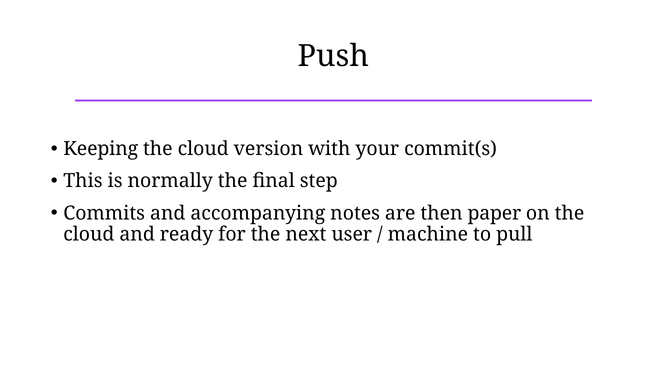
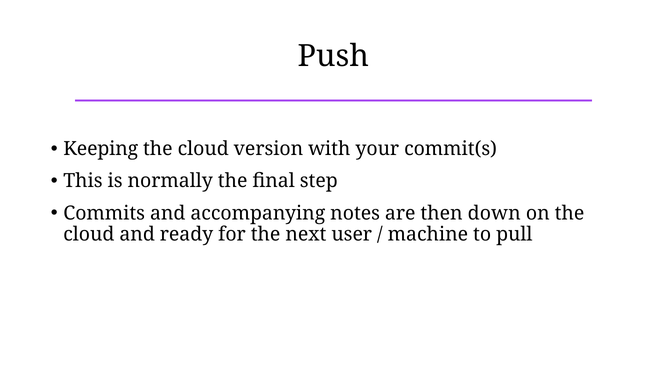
paper: paper -> down
